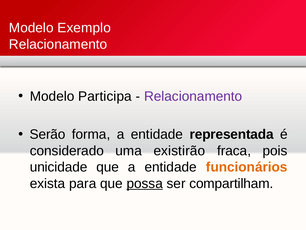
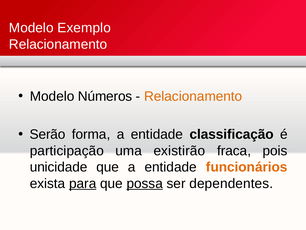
Participa: Participa -> Números
Relacionamento at (193, 96) colour: purple -> orange
representada: representada -> classificação
considerado: considerado -> participação
para underline: none -> present
compartilham: compartilham -> dependentes
